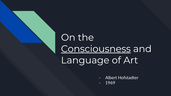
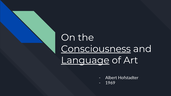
Language underline: none -> present
